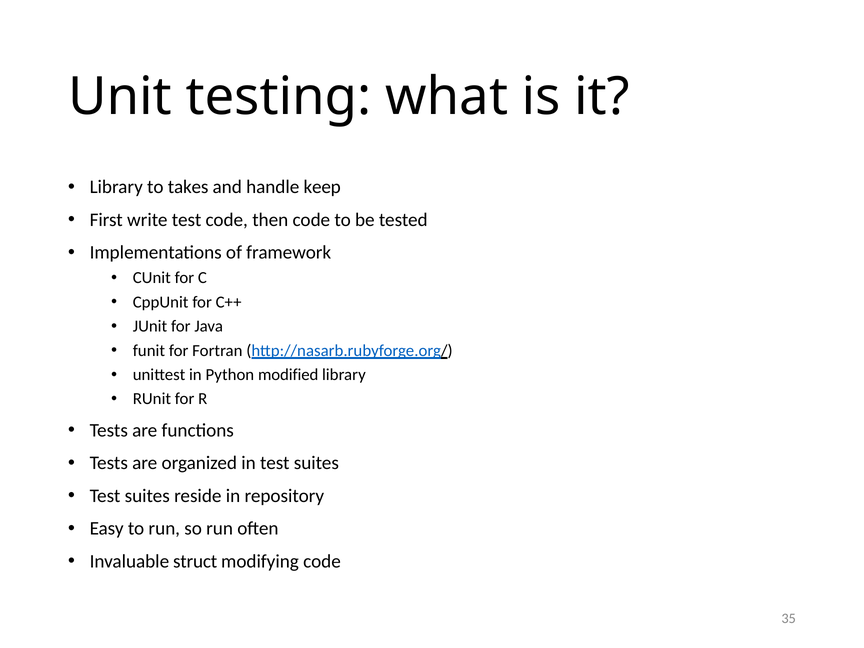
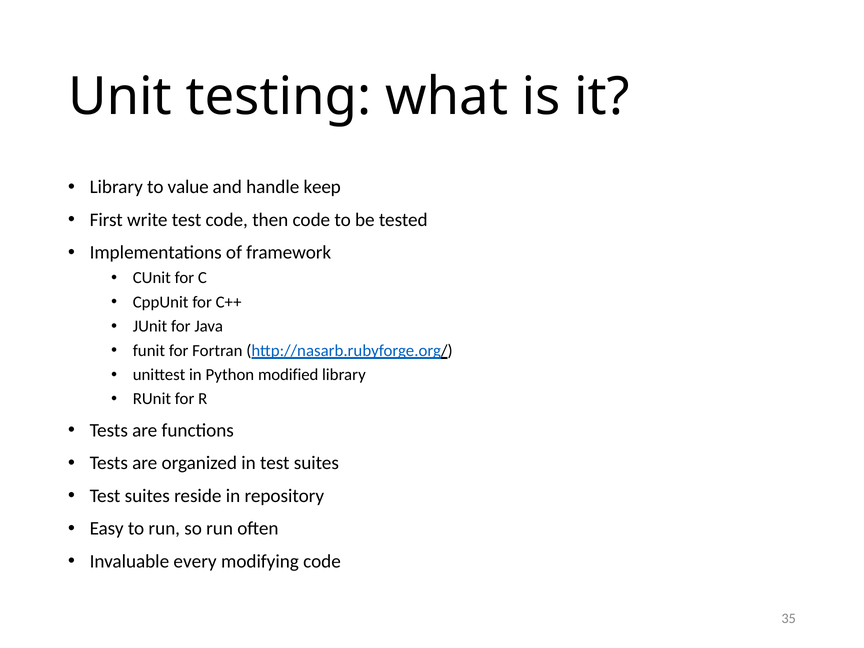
takes: takes -> value
struct: struct -> every
